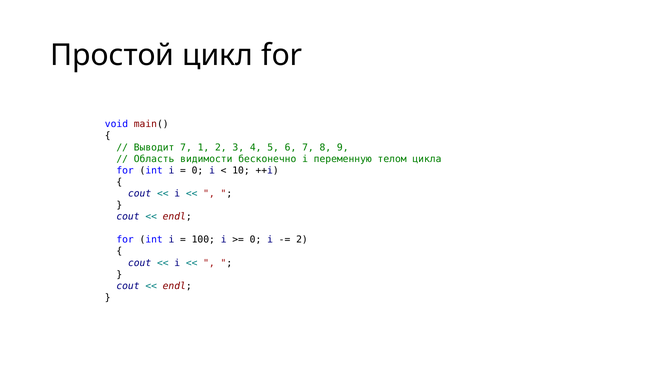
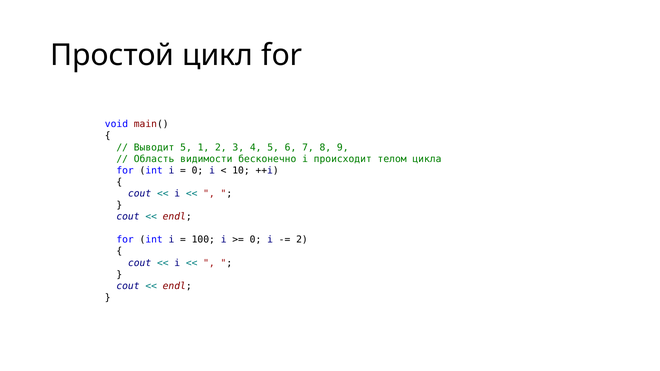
Выводит 7: 7 -> 5
переменную: переменную -> происходит
